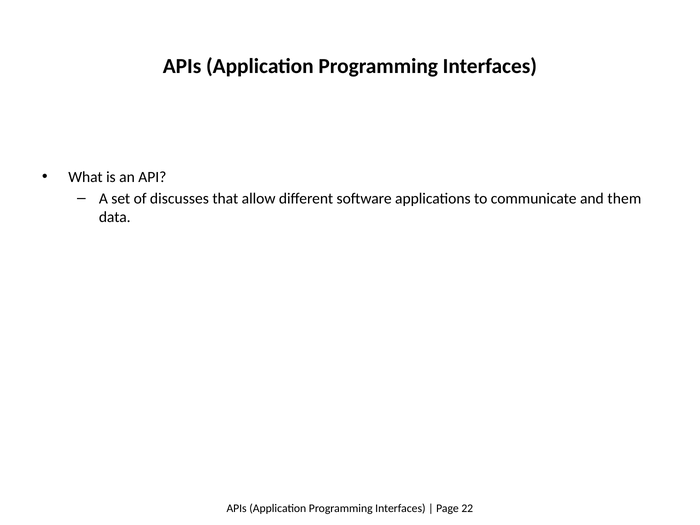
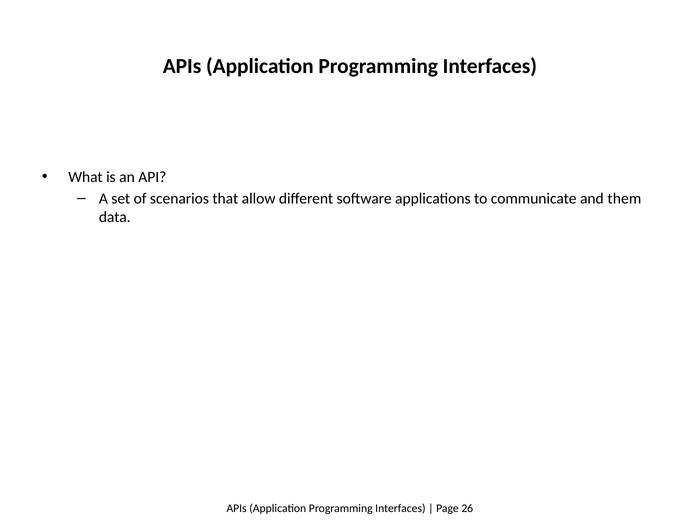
discusses: discusses -> scenarios
22: 22 -> 26
